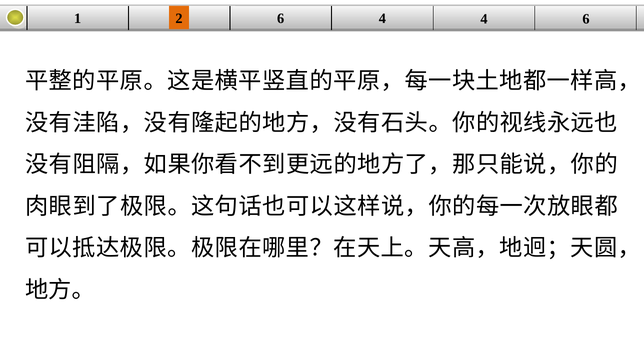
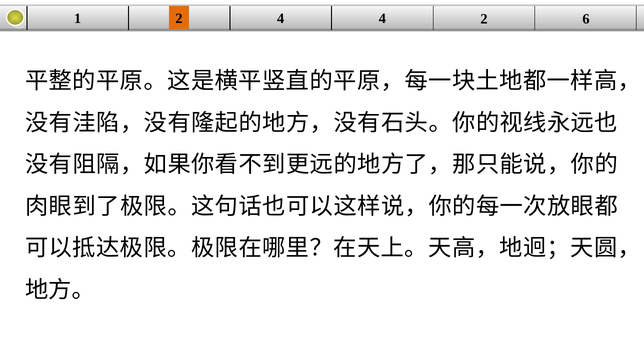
2 6: 6 -> 4
4 4: 4 -> 2
